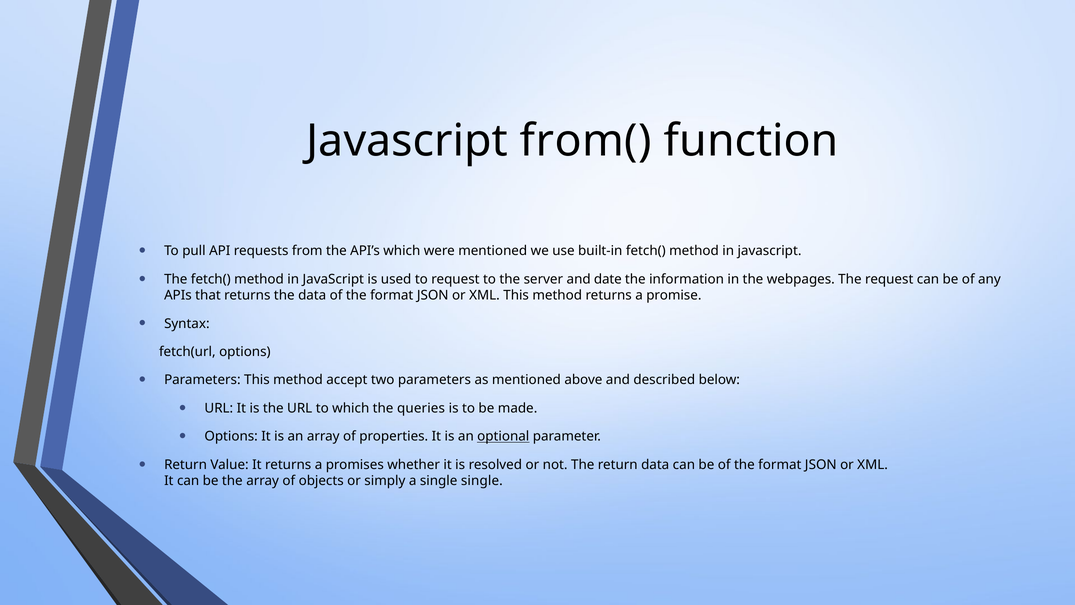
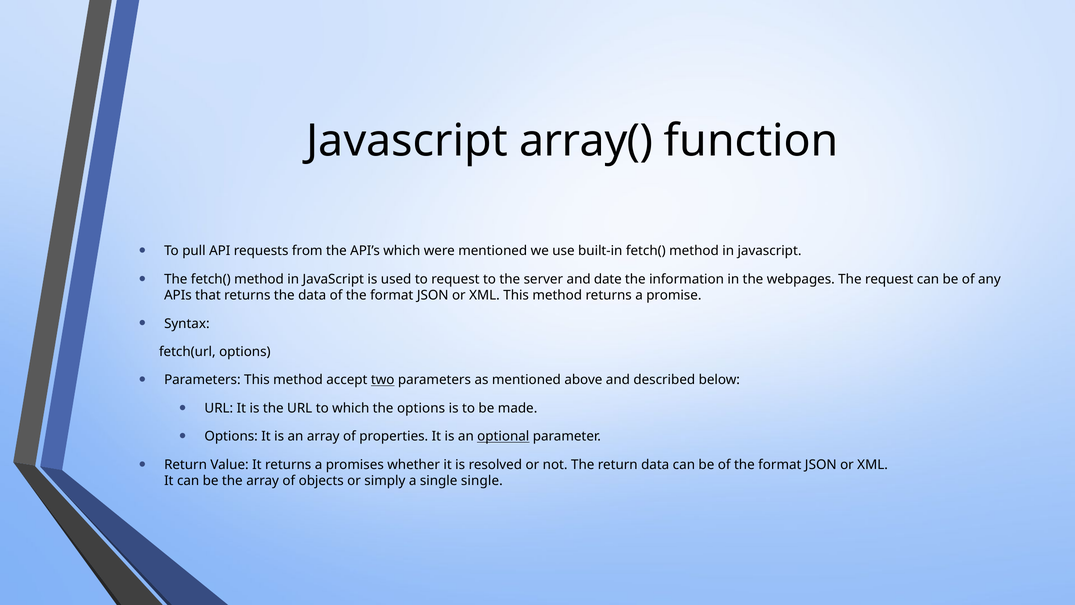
from(: from( -> array(
two underline: none -> present
the queries: queries -> options
